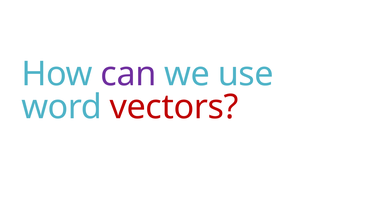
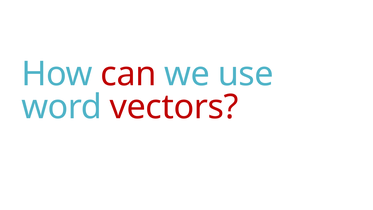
can colour: purple -> red
